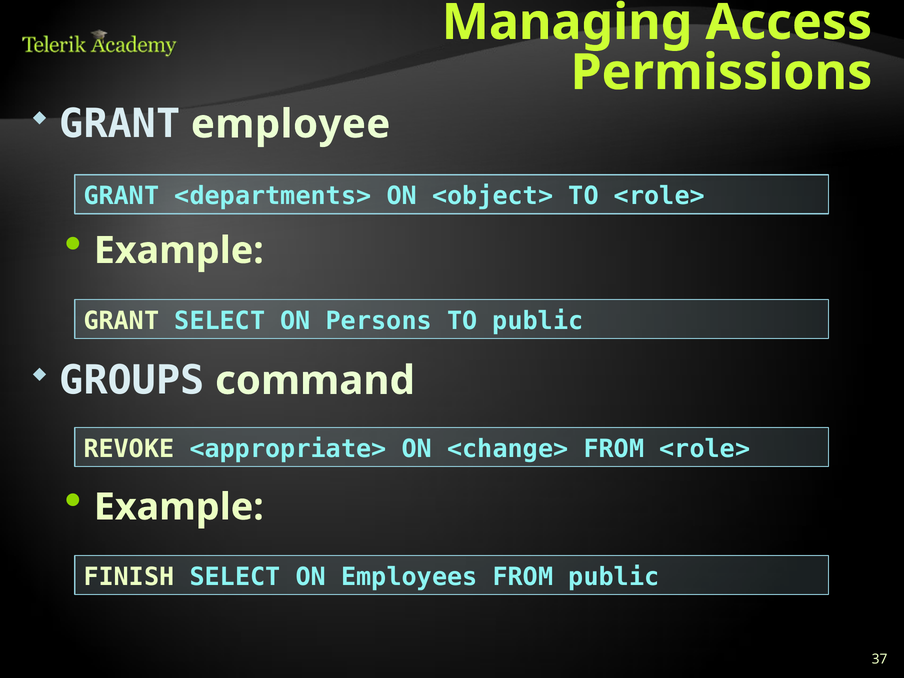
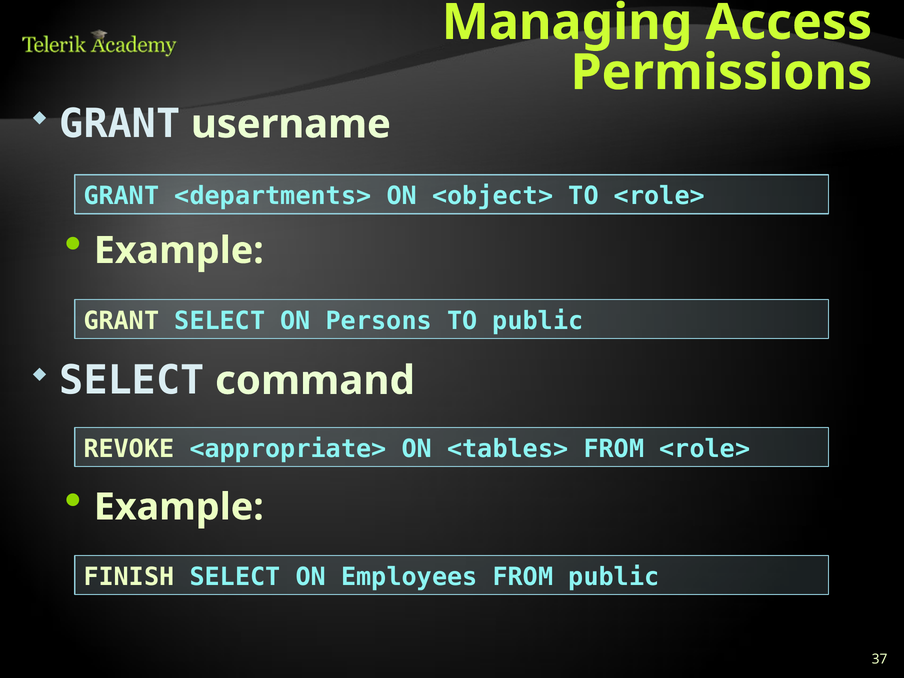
employee: employee -> username
GROUPS at (132, 381): GROUPS -> SELECT
<change>: <change> -> <tables>
